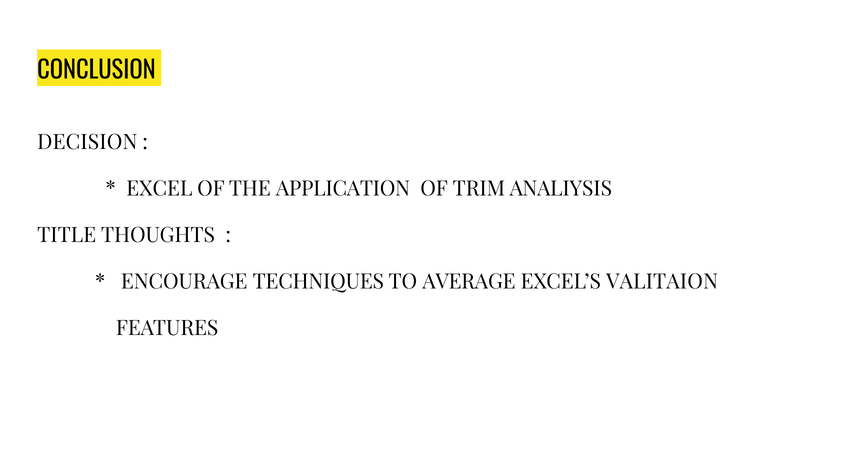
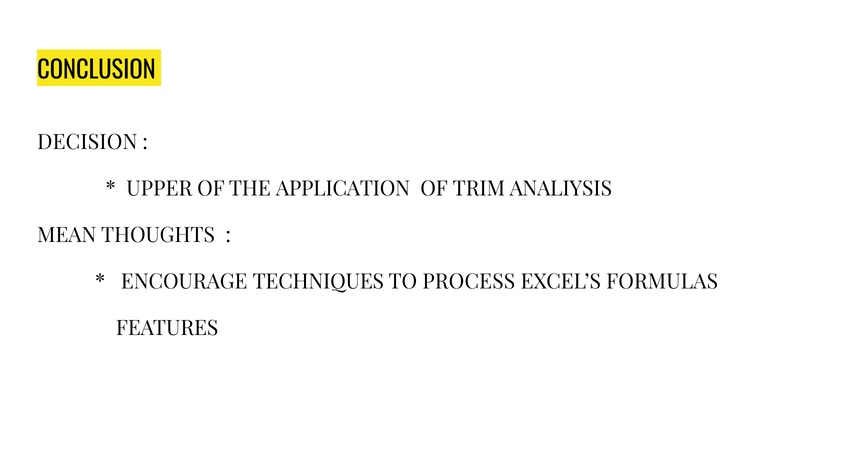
EXCEL: EXCEL -> UPPER
TITLE: TITLE -> MEAN
AVERAGE: AVERAGE -> PROCESS
VALITAION: VALITAION -> FORMULAS
